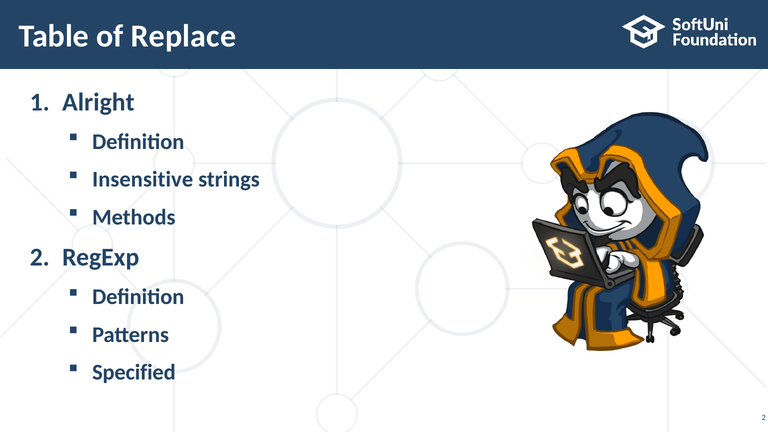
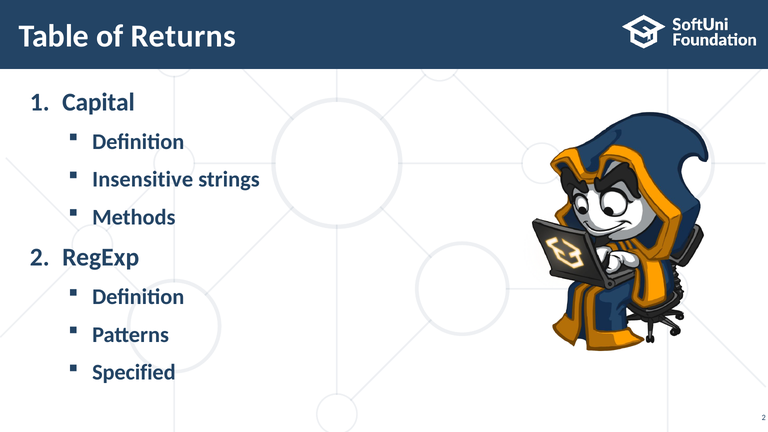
Replace: Replace -> Returns
Alright: Alright -> Capital
